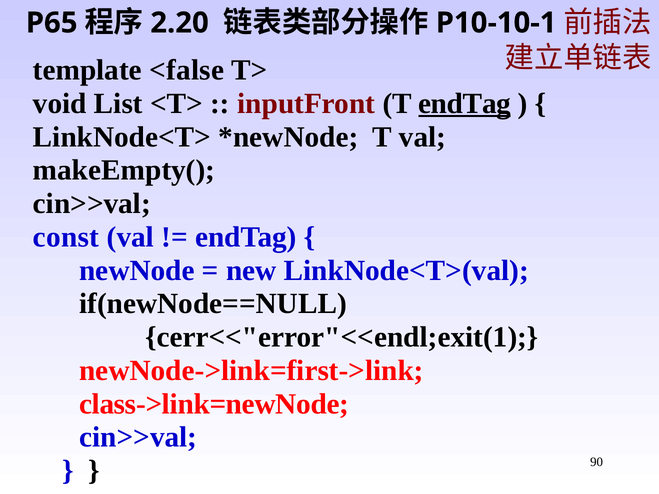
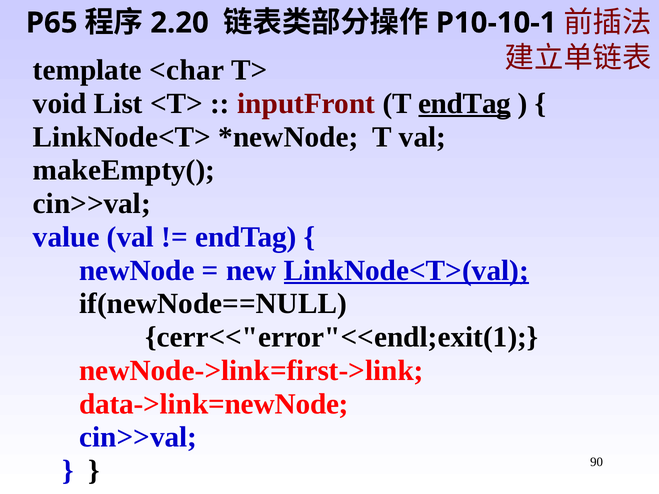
<false: <false -> <char
const: const -> value
LinkNode<T>(val underline: none -> present
class->link=newNode: class->link=newNode -> data->link=newNode
